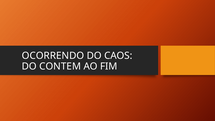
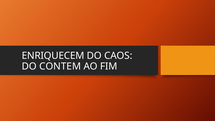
OCORRENDO: OCORRENDO -> ENRIQUECEM
